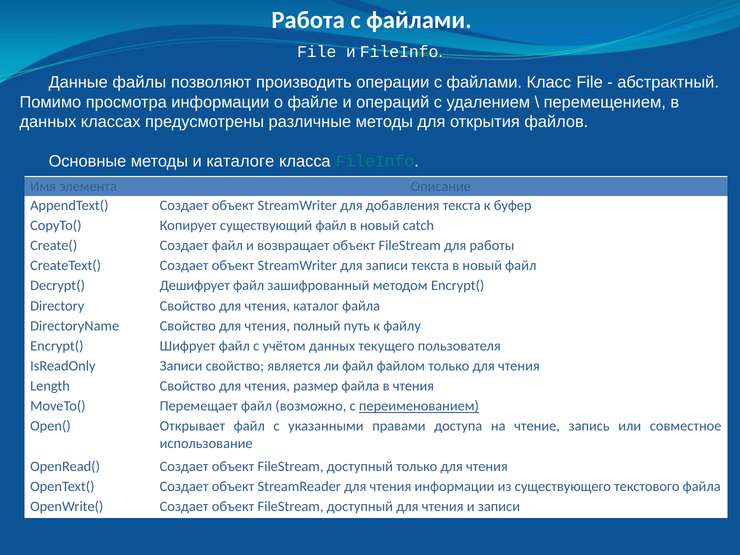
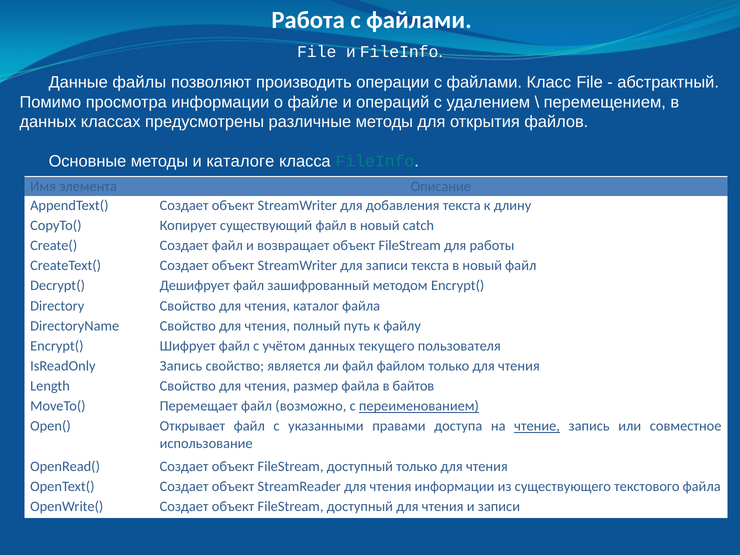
буфер: буфер -> длину
IsReadOnly Записи: Записи -> Запись
в чтения: чтения -> байтов
чтение underline: none -> present
